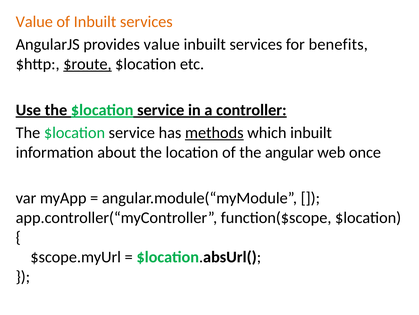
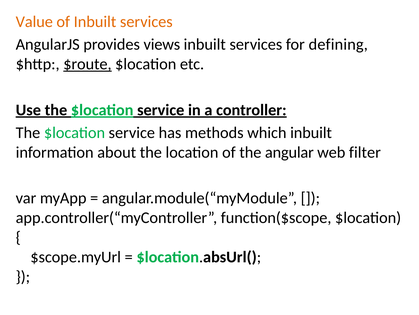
provides value: value -> views
benefits: benefits -> defining
methods underline: present -> none
once: once -> filter
